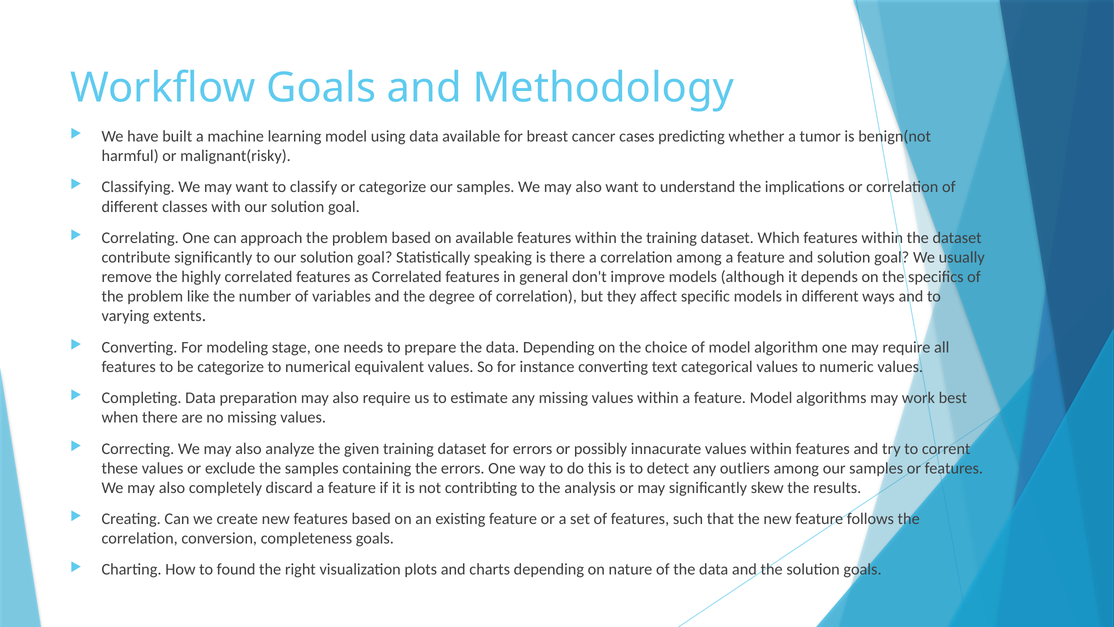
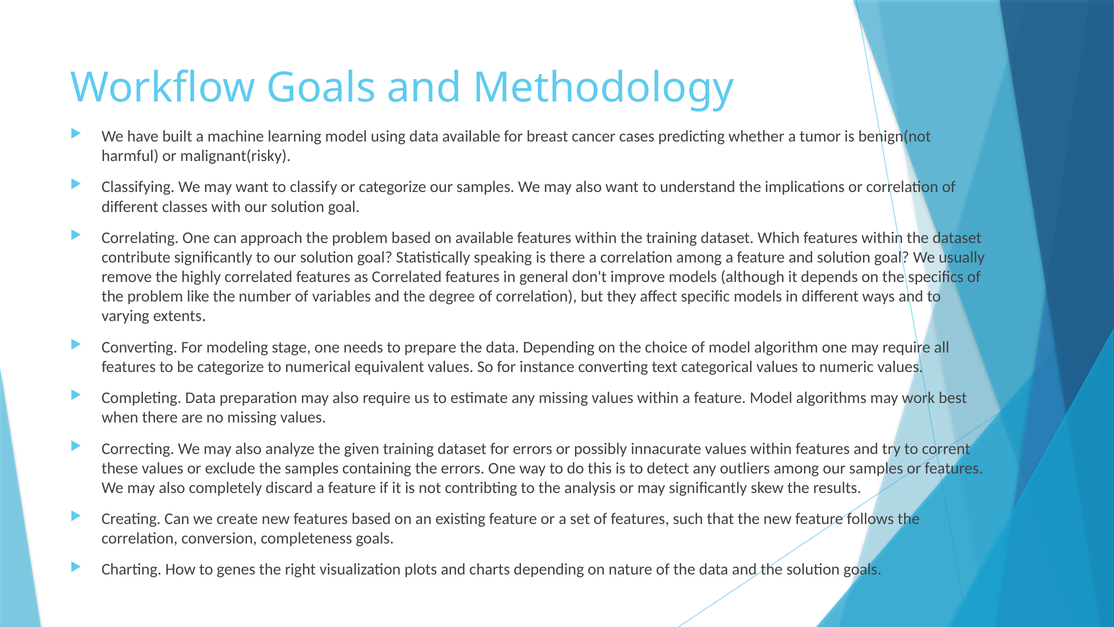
found: found -> genes
